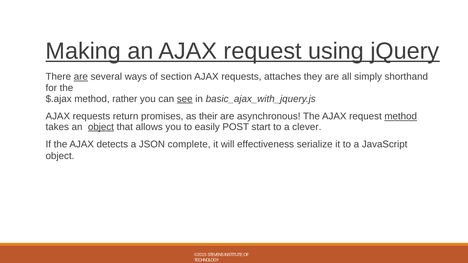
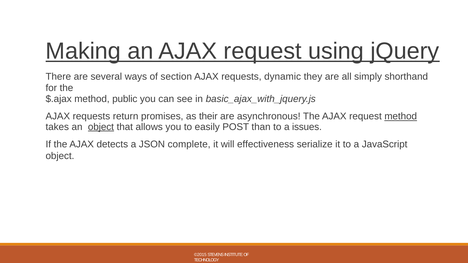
are at (81, 77) underline: present -> none
attaches: attaches -> dynamic
rather: rather -> public
see underline: present -> none
start: start -> than
clever: clever -> issues
